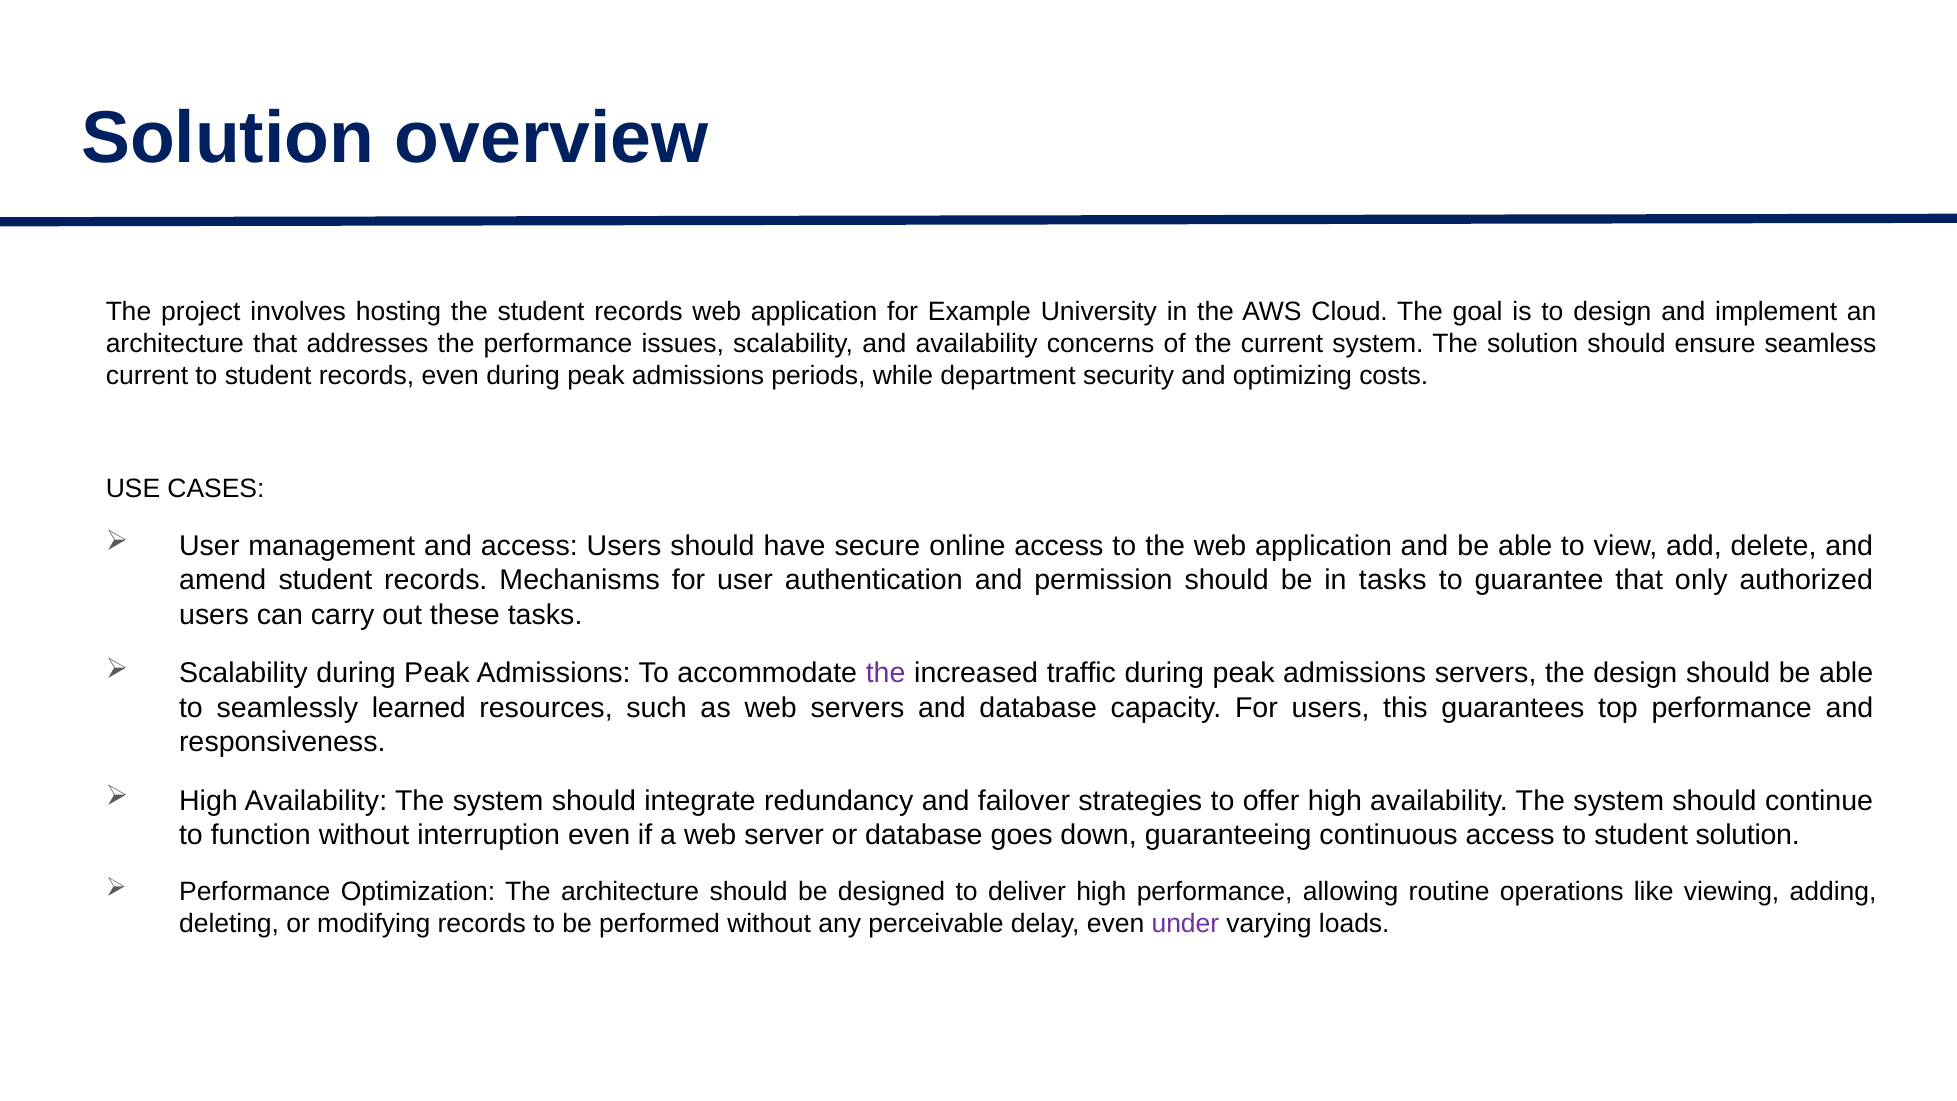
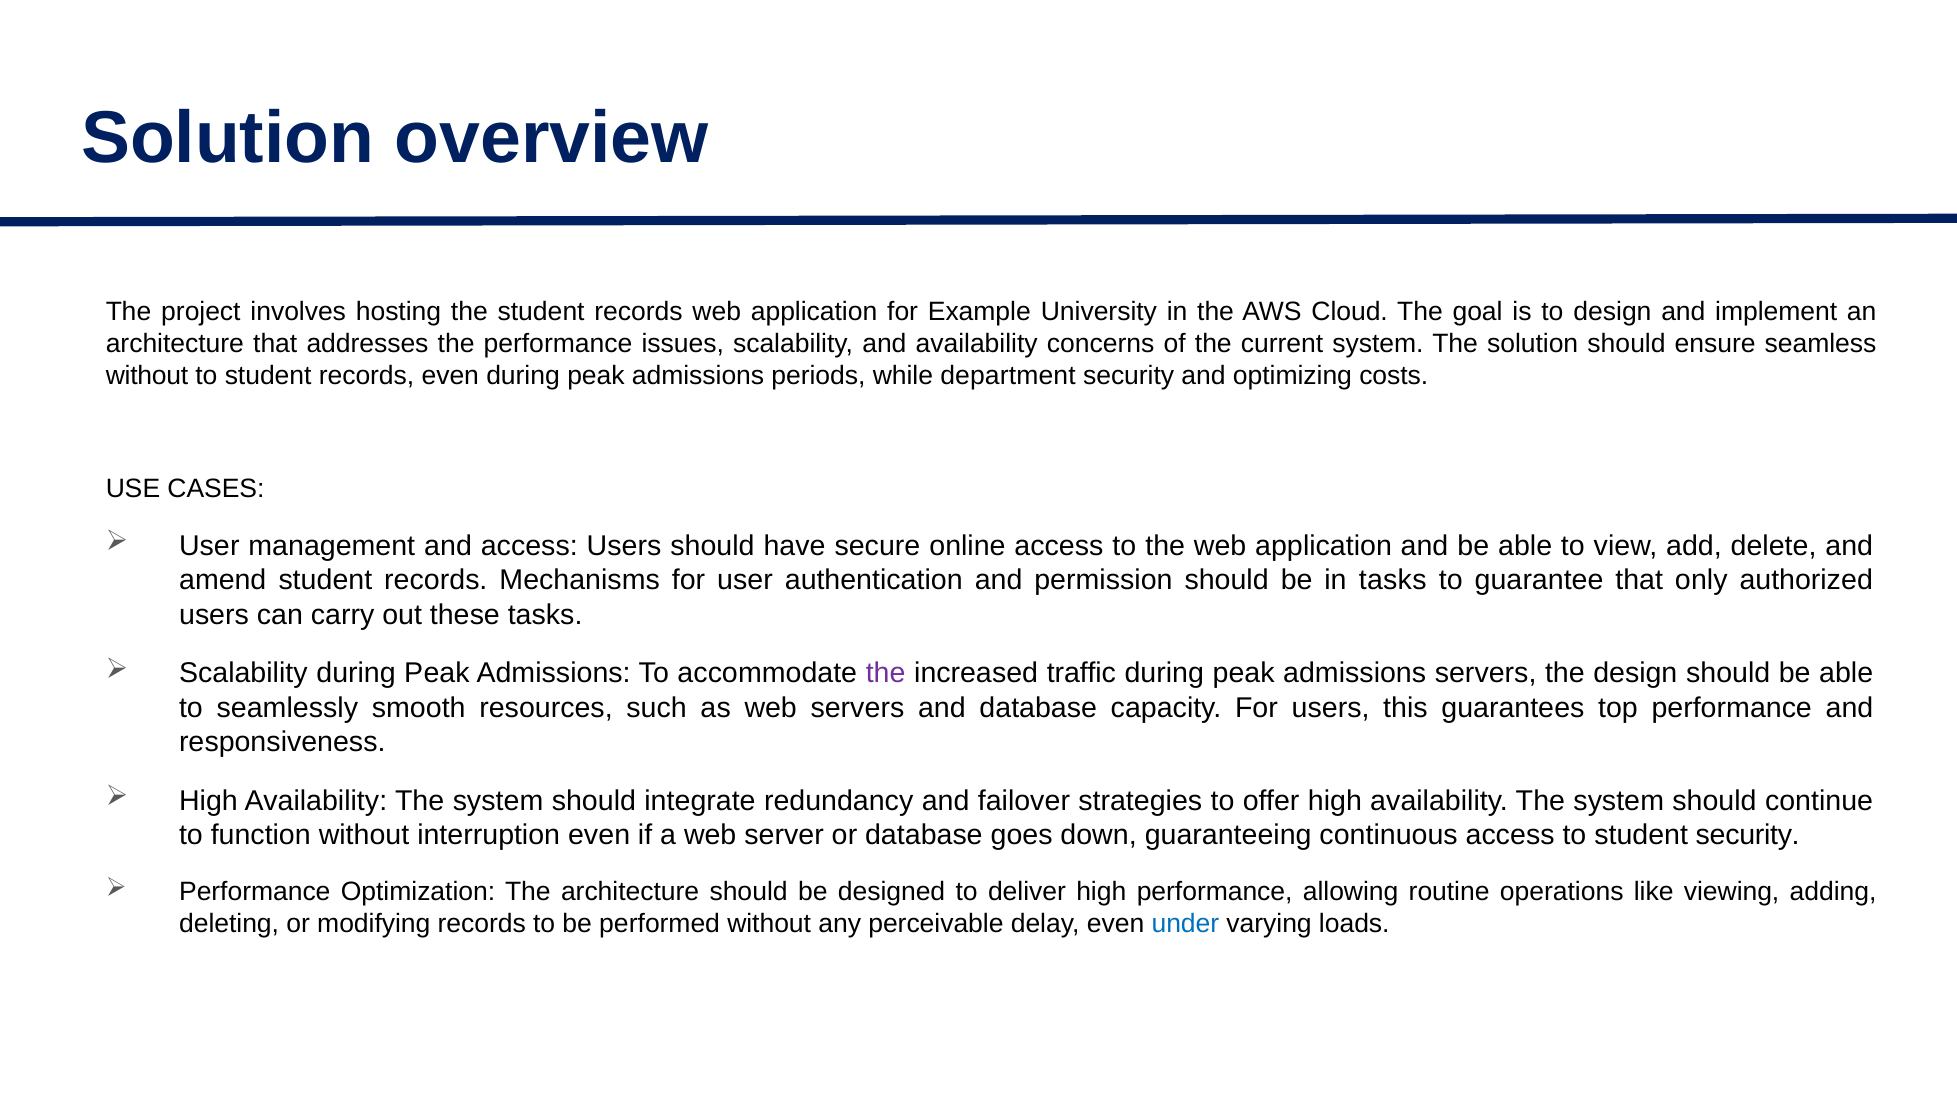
current at (147, 376): current -> without
learned: learned -> smooth
student solution: solution -> security
under colour: purple -> blue
